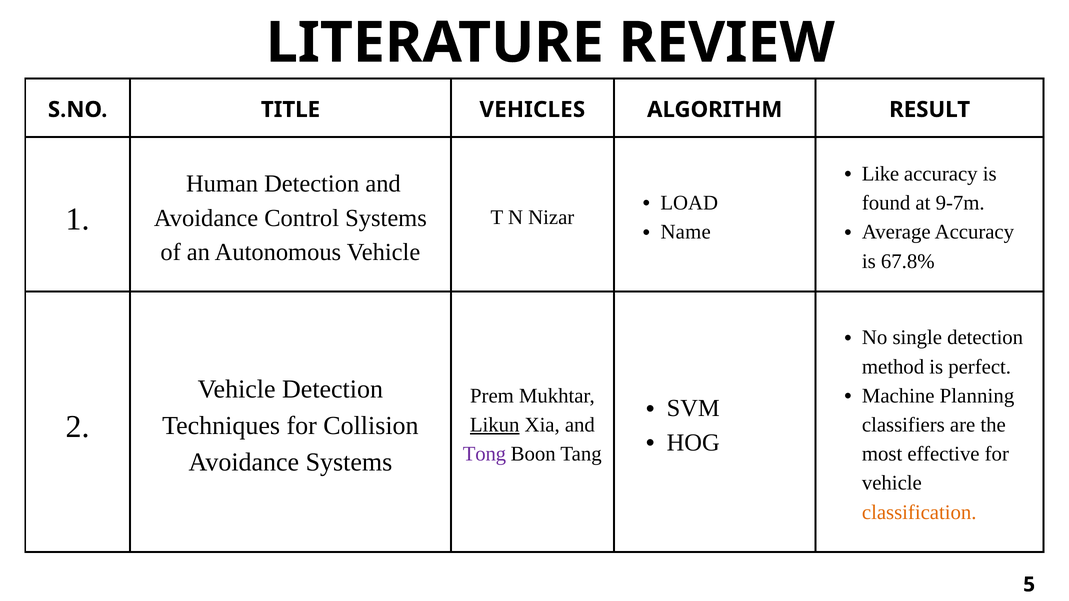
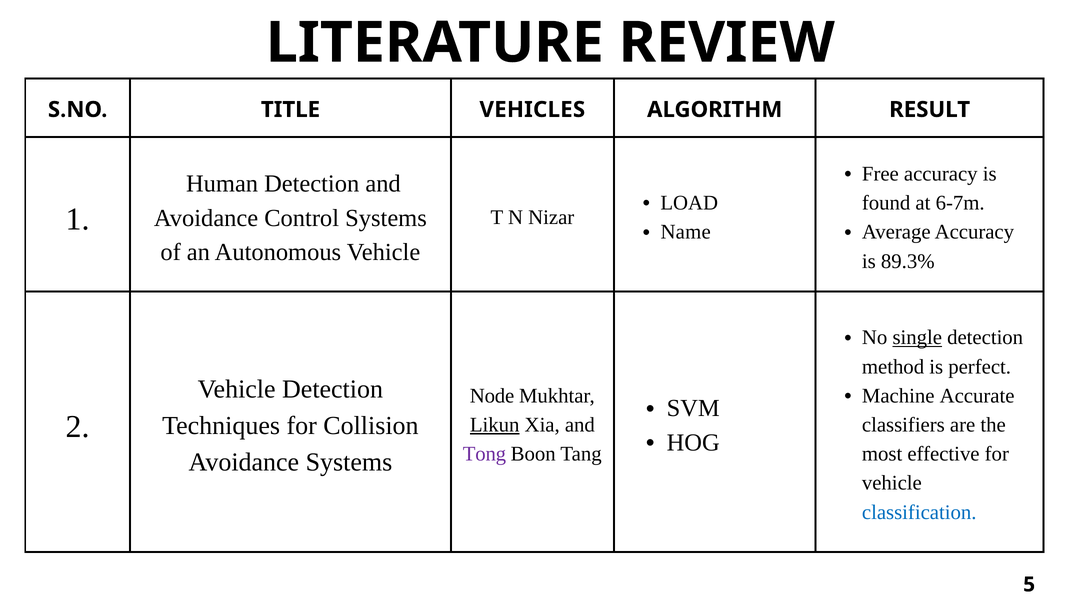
Like: Like -> Free
9-7m: 9-7m -> 6-7m
67.8%: 67.8% -> 89.3%
single underline: none -> present
Prem: Prem -> Node
Planning: Planning -> Accurate
classification colour: orange -> blue
